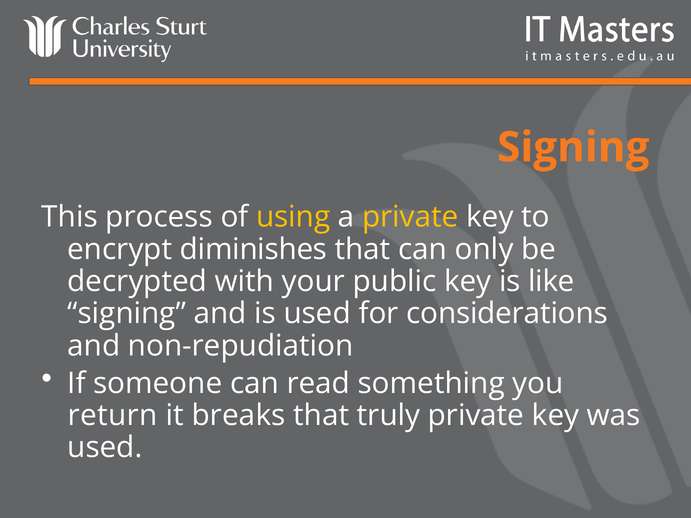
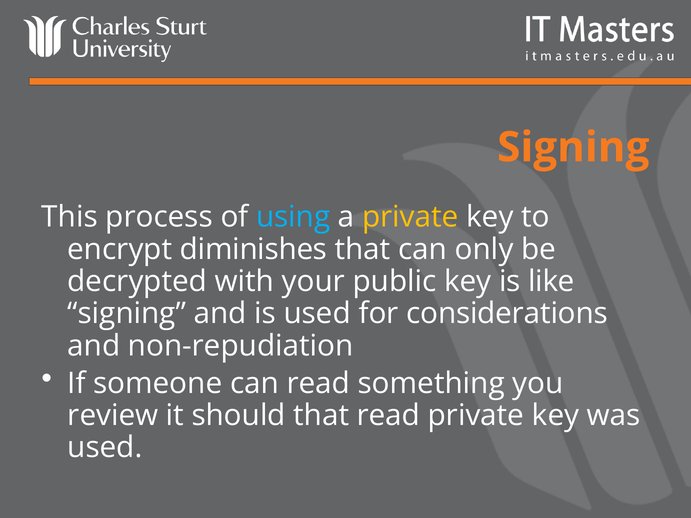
using colour: yellow -> light blue
return: return -> review
breaks: breaks -> should
that truly: truly -> read
